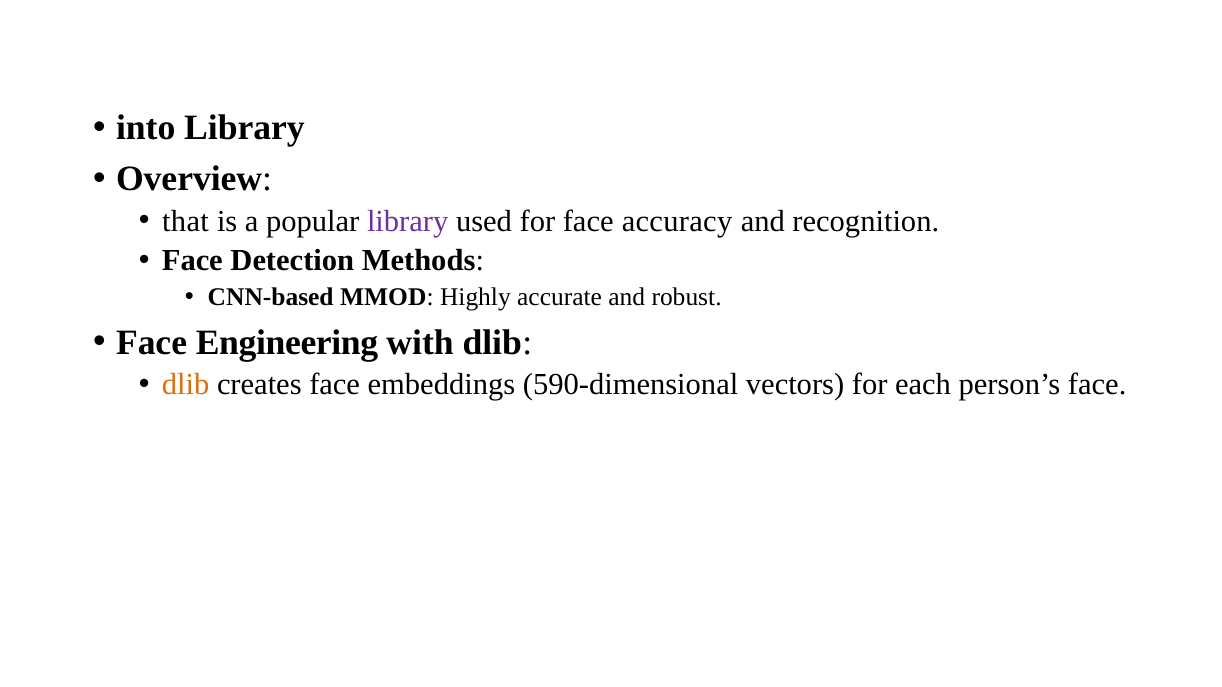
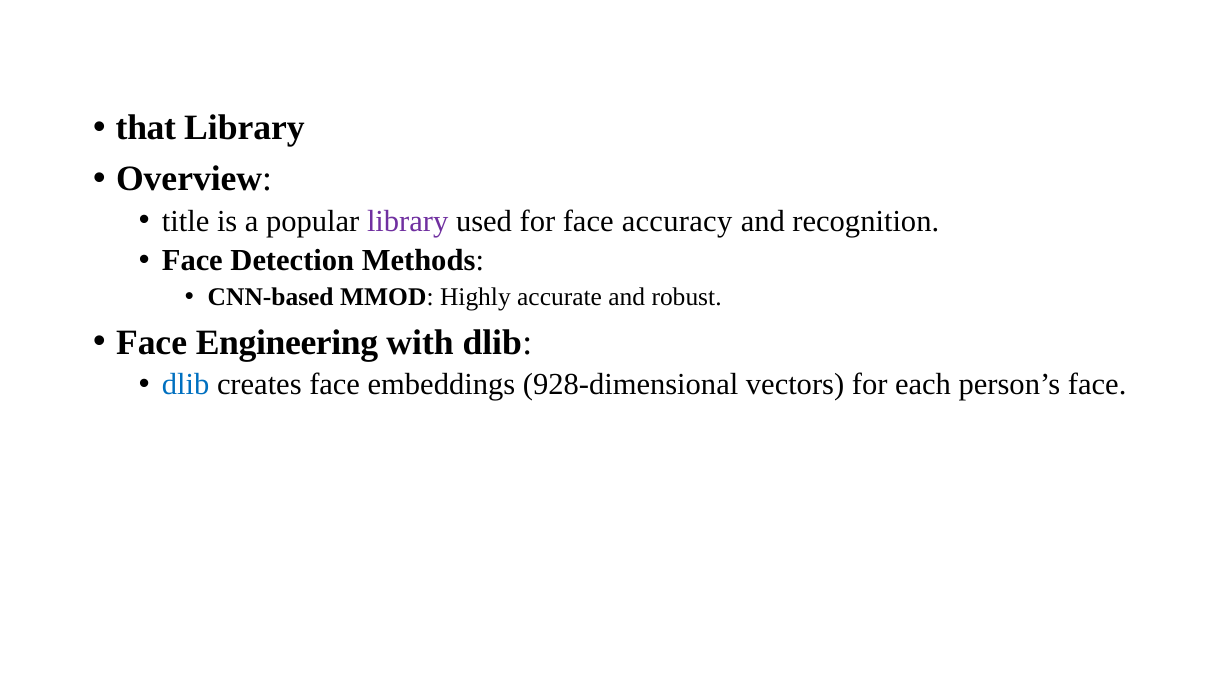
into: into -> that
that: that -> title
dlib at (186, 385) colour: orange -> blue
590-dimensional: 590-dimensional -> 928-dimensional
